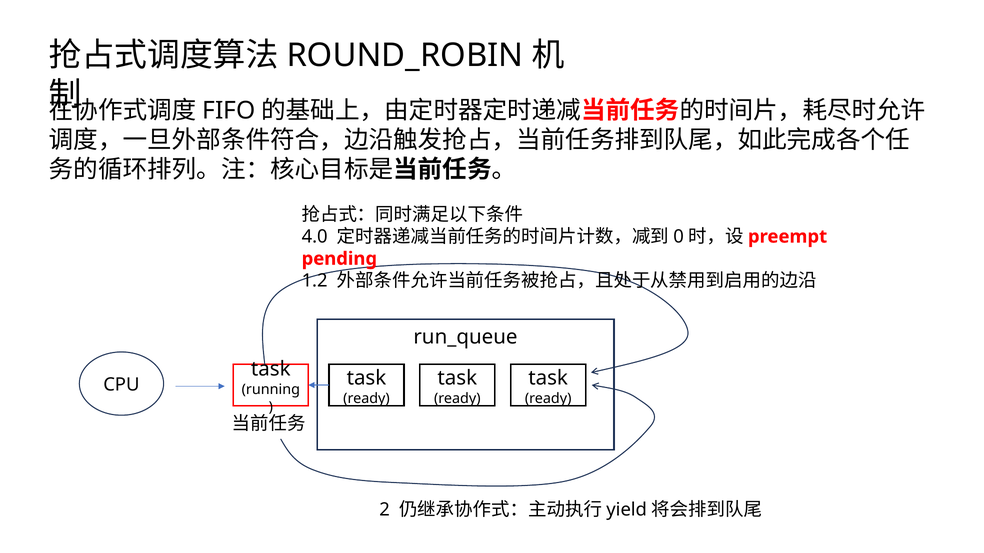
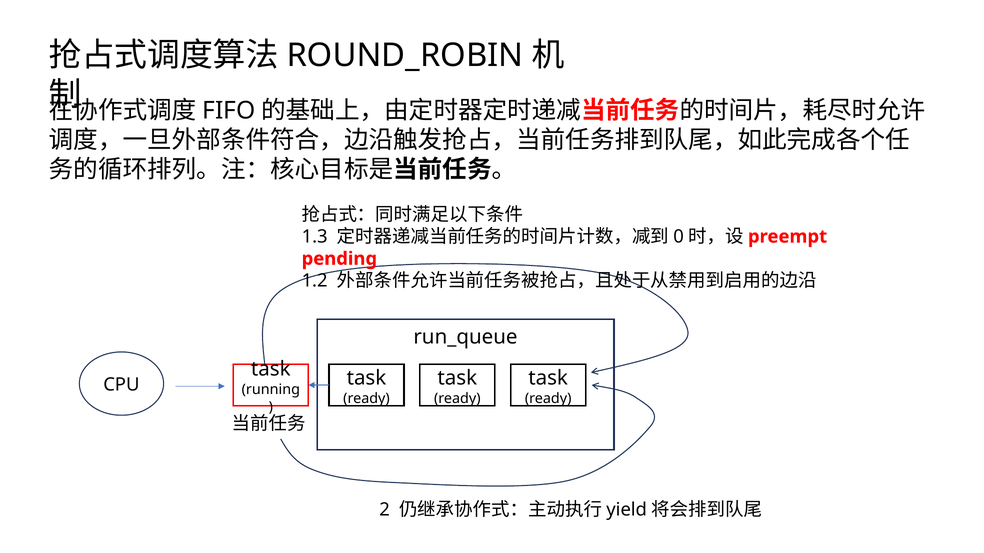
4.0: 4.0 -> 1.3
